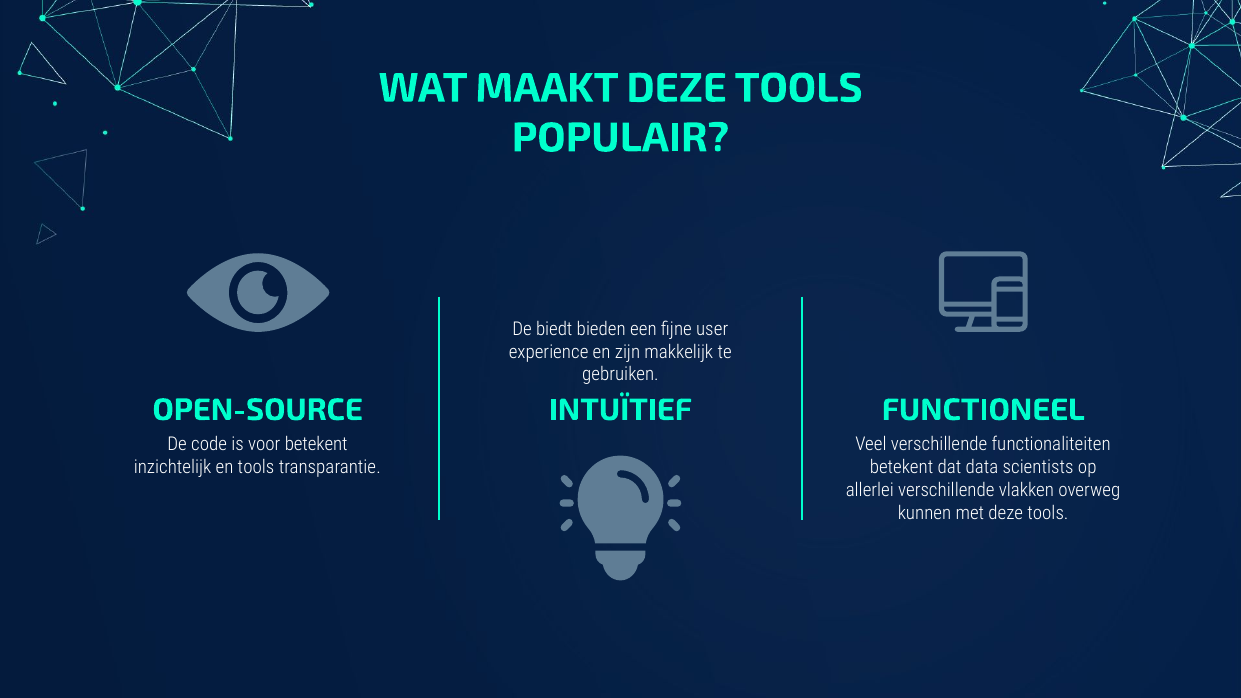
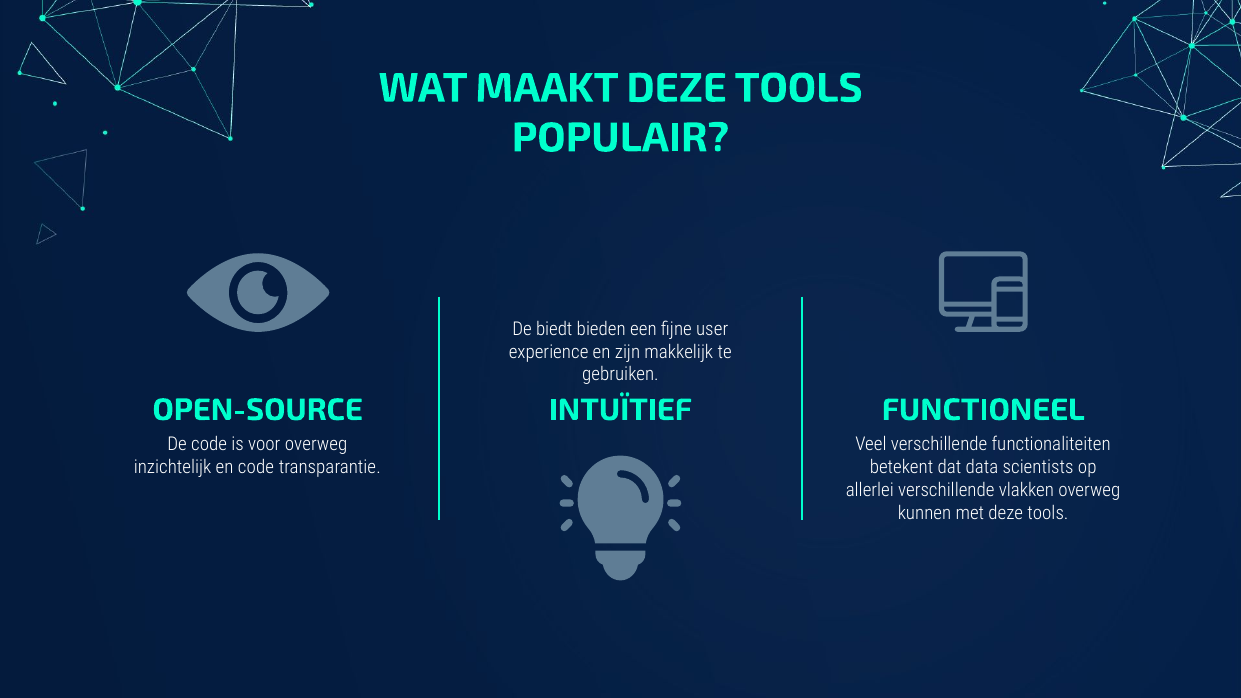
voor betekent: betekent -> overweg
en tools: tools -> code
